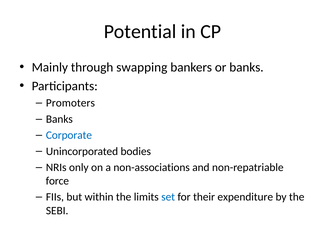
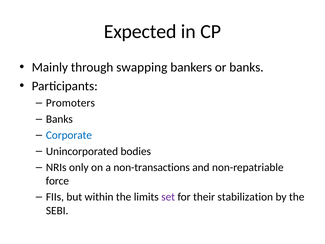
Potential: Potential -> Expected
non-associations: non-associations -> non-transactions
set colour: blue -> purple
expenditure: expenditure -> stabilization
